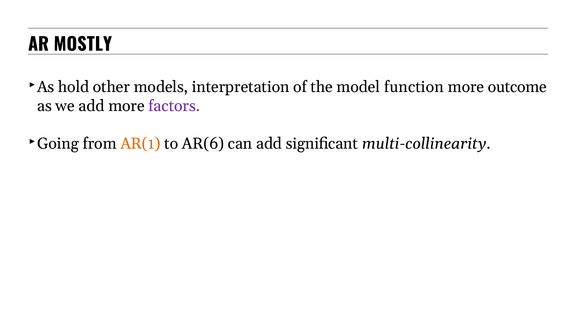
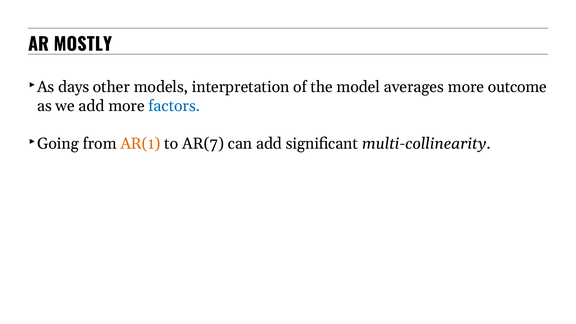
hold: hold -> days
function: function -> averages
factors colour: purple -> blue
AR(6: AR(6 -> AR(7
